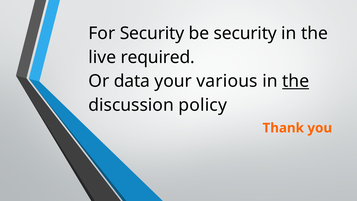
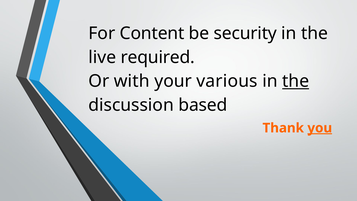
For Security: Security -> Content
data: data -> with
policy: policy -> based
you underline: none -> present
